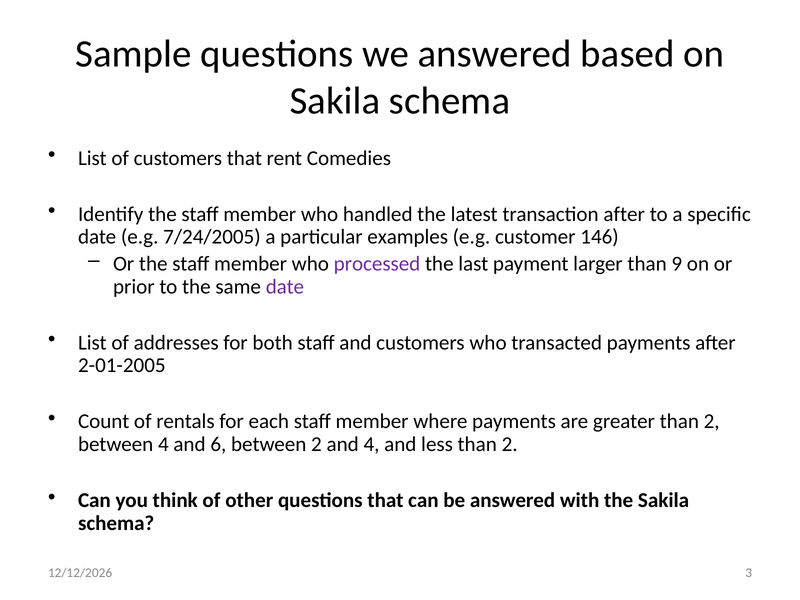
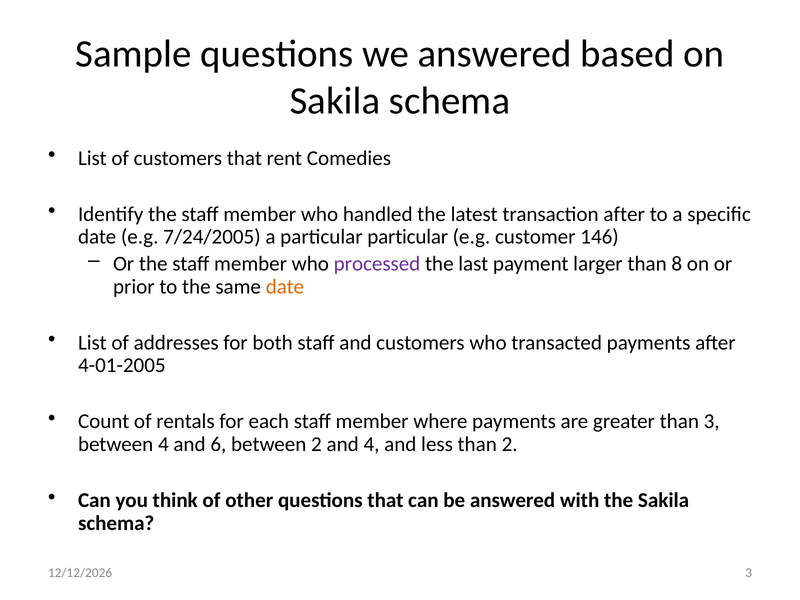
particular examples: examples -> particular
9: 9 -> 8
date at (285, 287) colour: purple -> orange
2-01-2005: 2-01-2005 -> 4-01-2005
greater than 2: 2 -> 3
